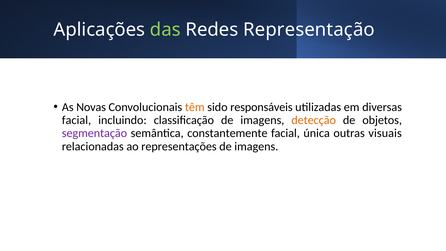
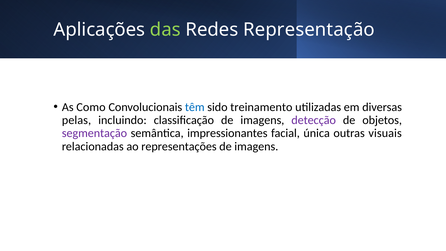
Novas: Novas -> Como
têm colour: orange -> blue
responsáveis: responsáveis -> treinamento
facial at (77, 120): facial -> pelas
detecção colour: orange -> purple
constantemente: constantemente -> impressionantes
